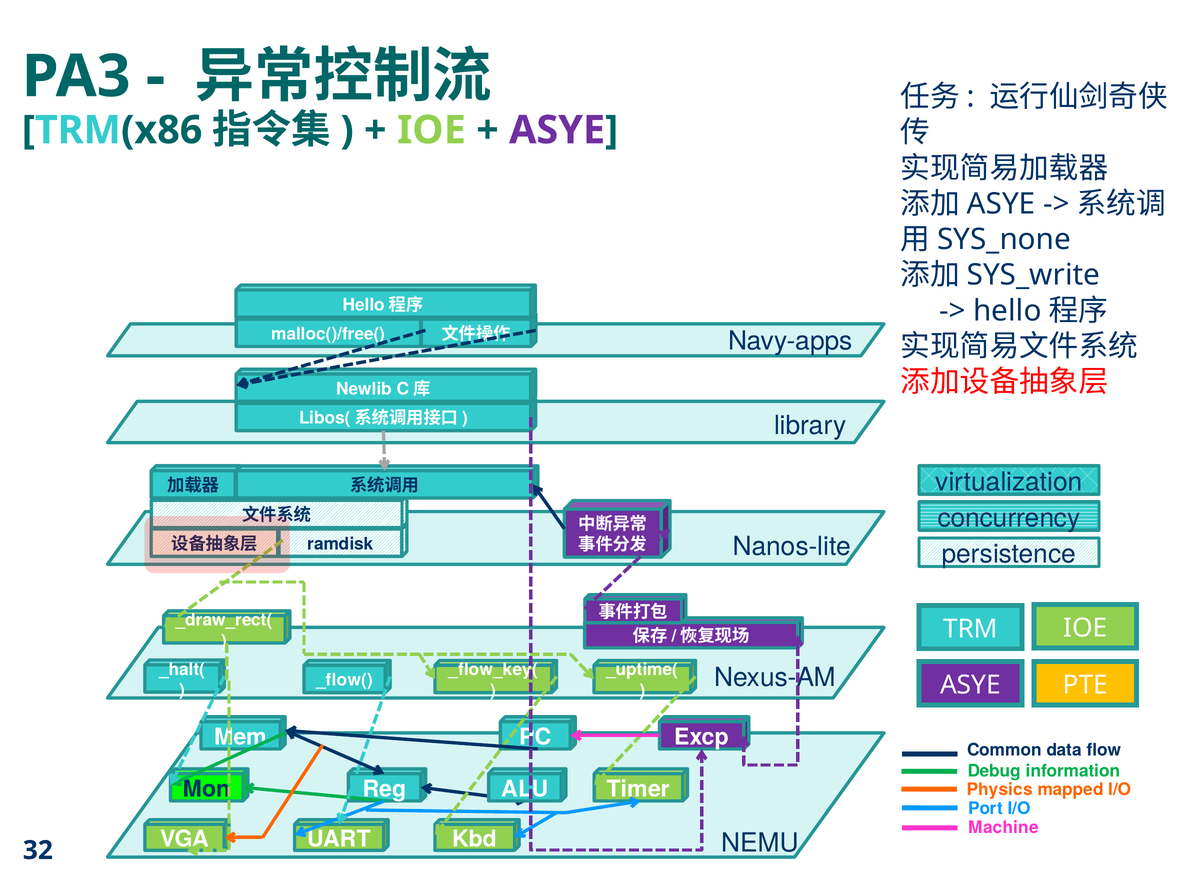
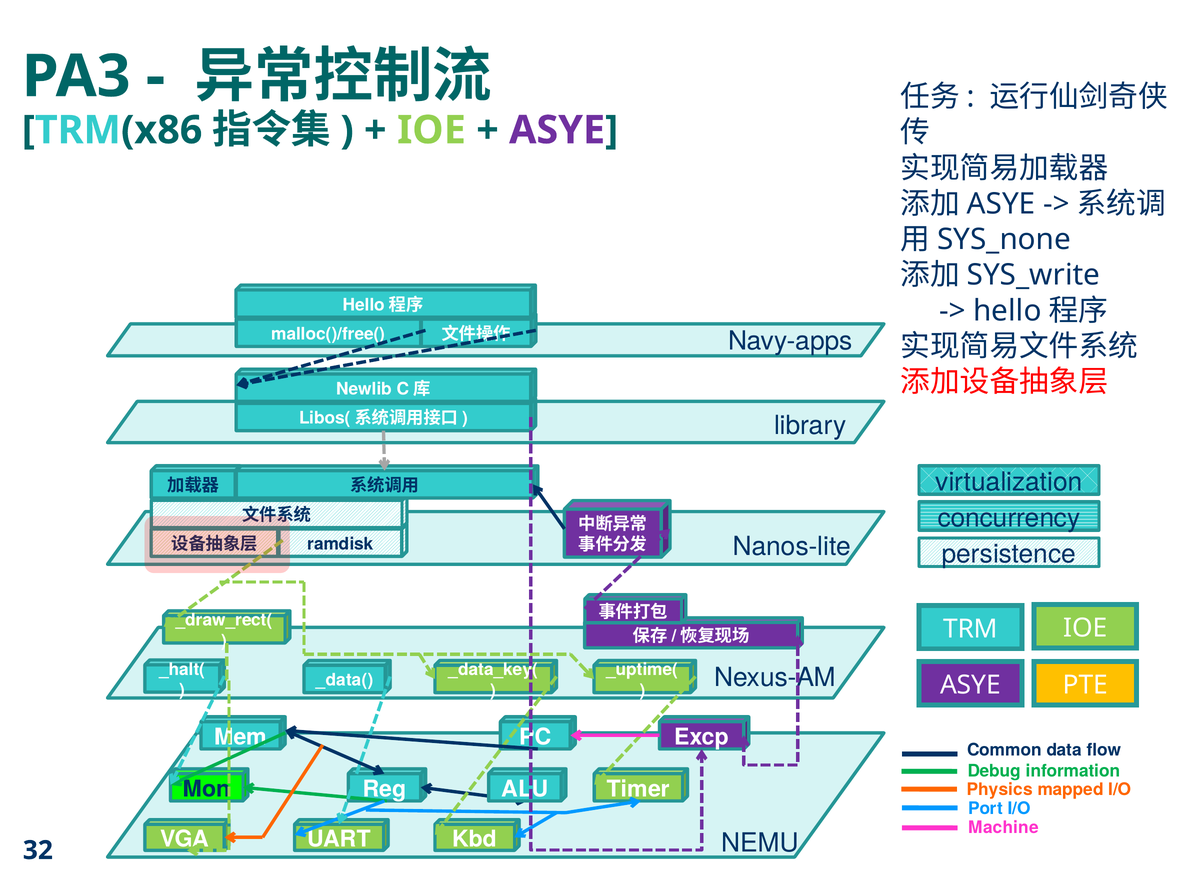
_flow_key(: _flow_key( -> _data_key(
_flow(: _flow( -> _data(
